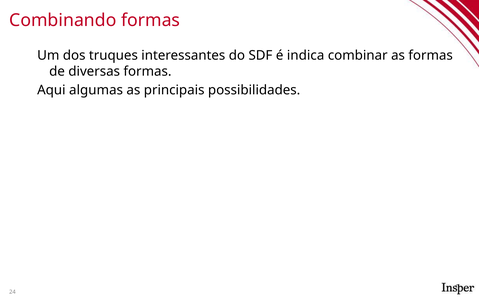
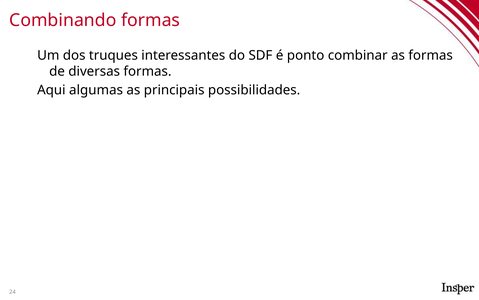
indica: indica -> ponto
